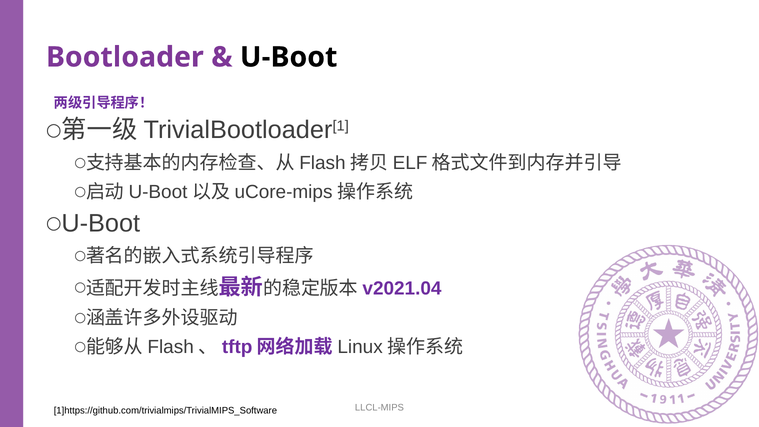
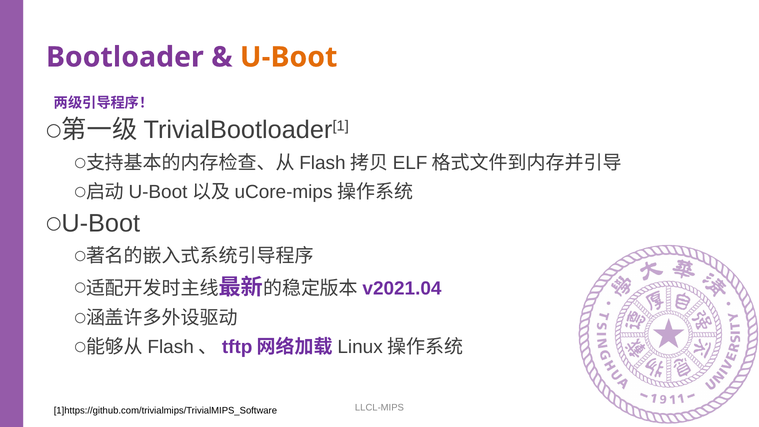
U-Boot at (289, 57) colour: black -> orange
